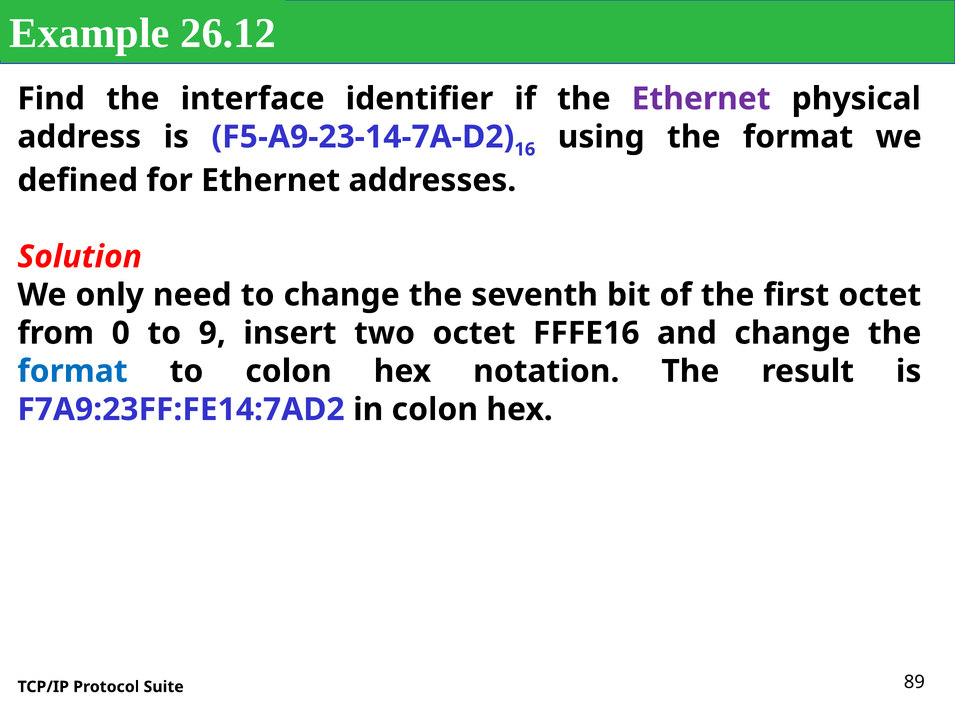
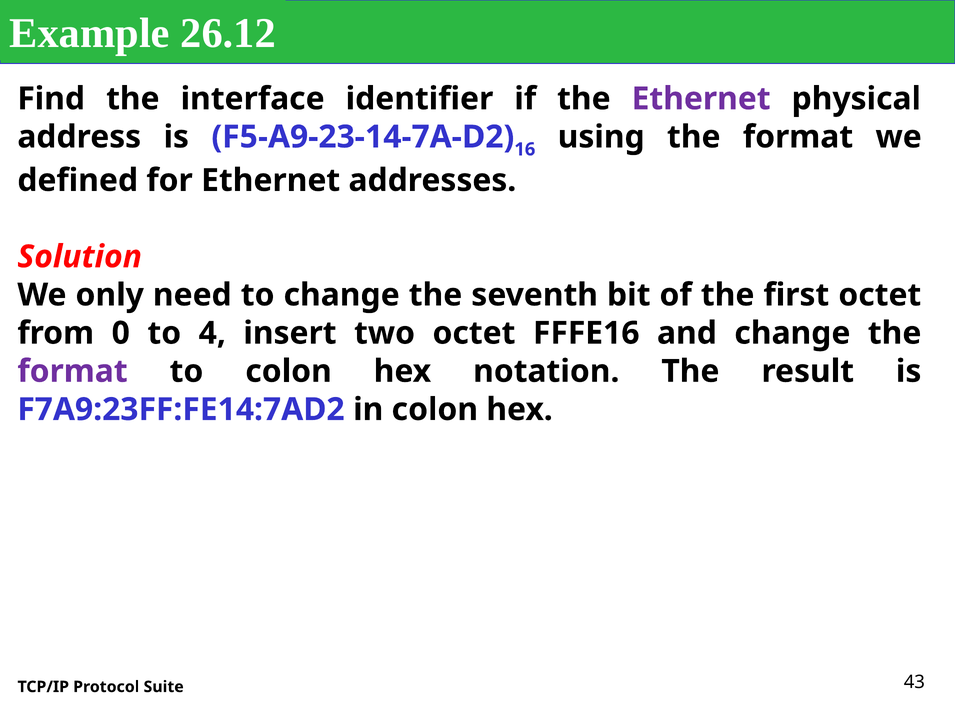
9: 9 -> 4
format at (73, 371) colour: blue -> purple
89: 89 -> 43
